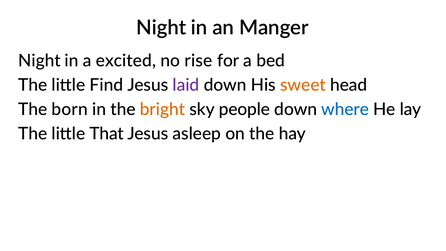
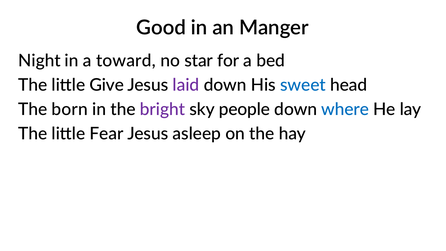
Night at (161, 28): Night -> Good
excited: excited -> toward
rise: rise -> star
Find: Find -> Give
sweet colour: orange -> blue
bright colour: orange -> purple
That: That -> Fear
